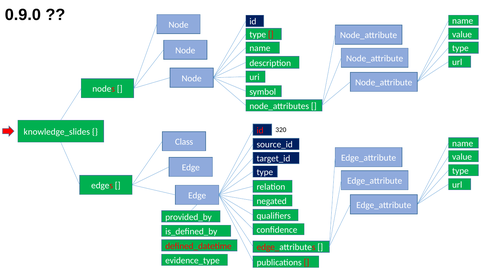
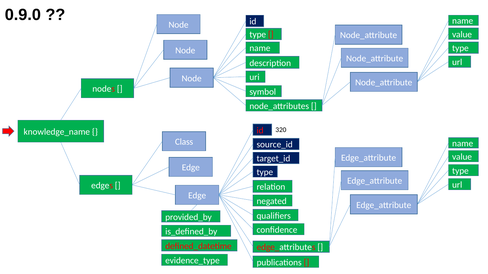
knowledge_slides: knowledge_slides -> knowledge_name
